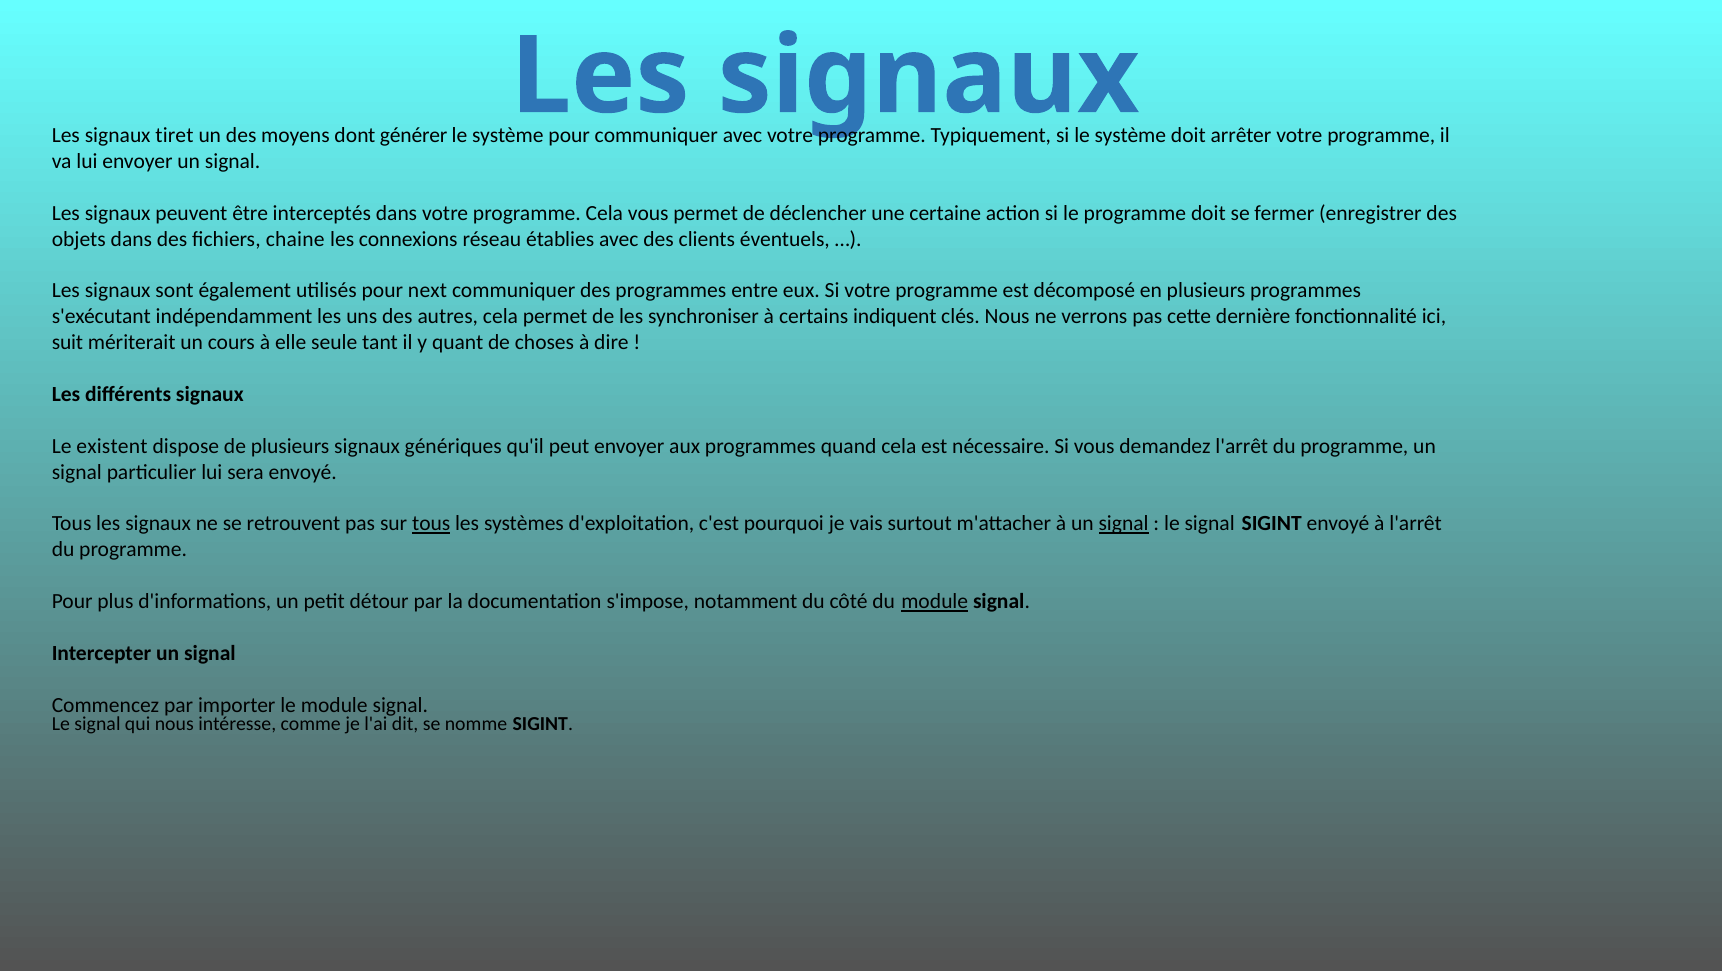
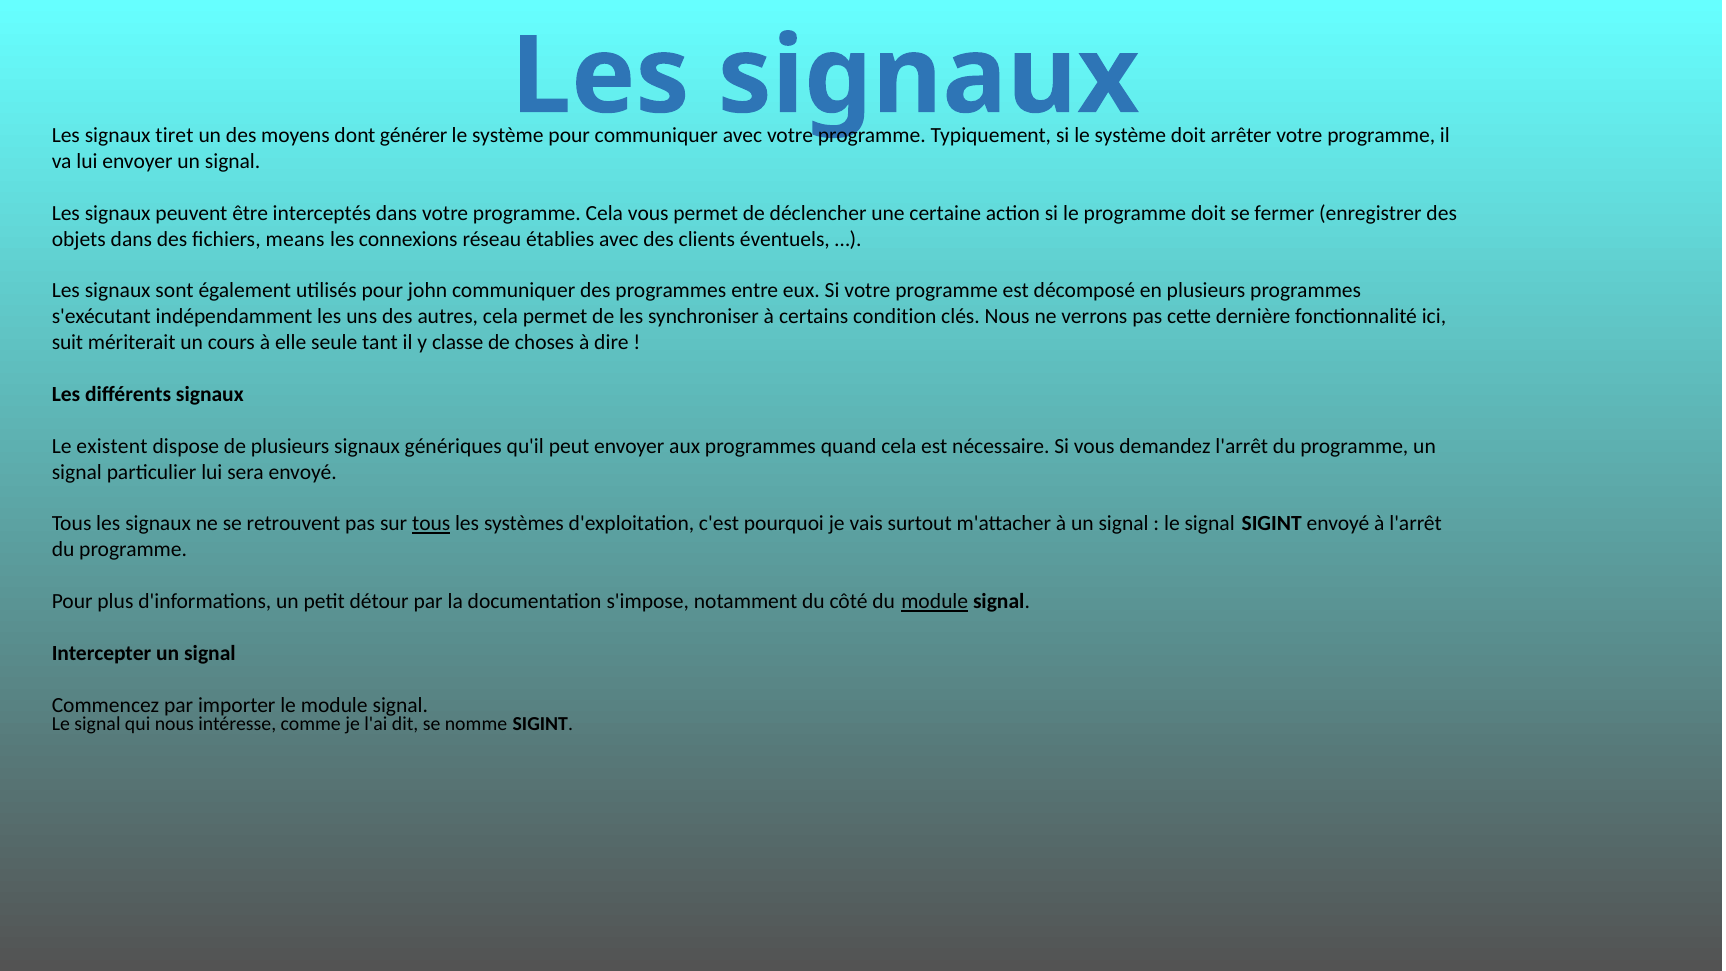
chaine: chaine -> means
next: next -> john
indiquent: indiquent -> condition
quant: quant -> classe
signal at (1124, 524) underline: present -> none
